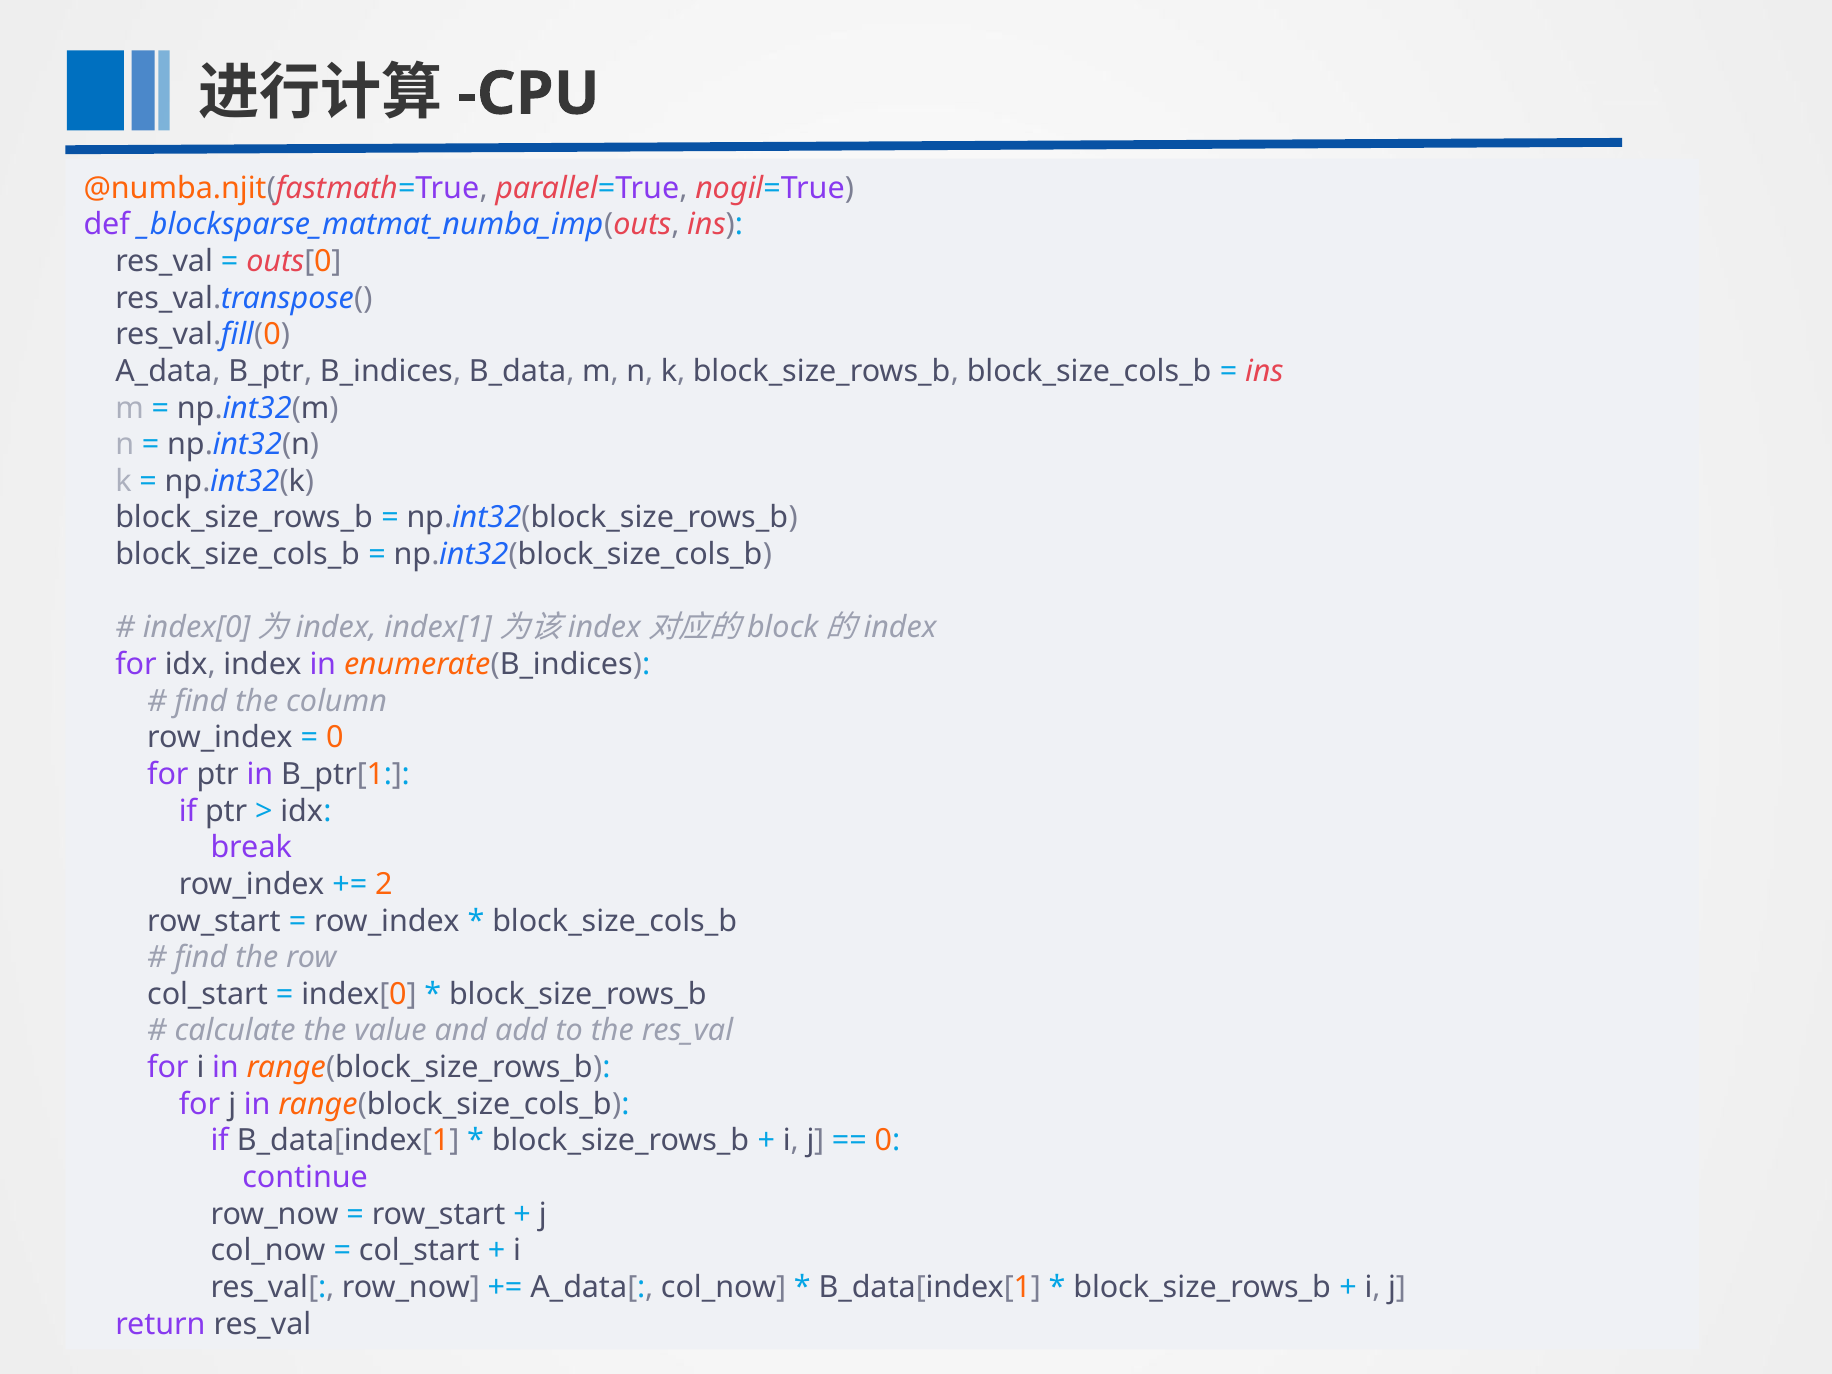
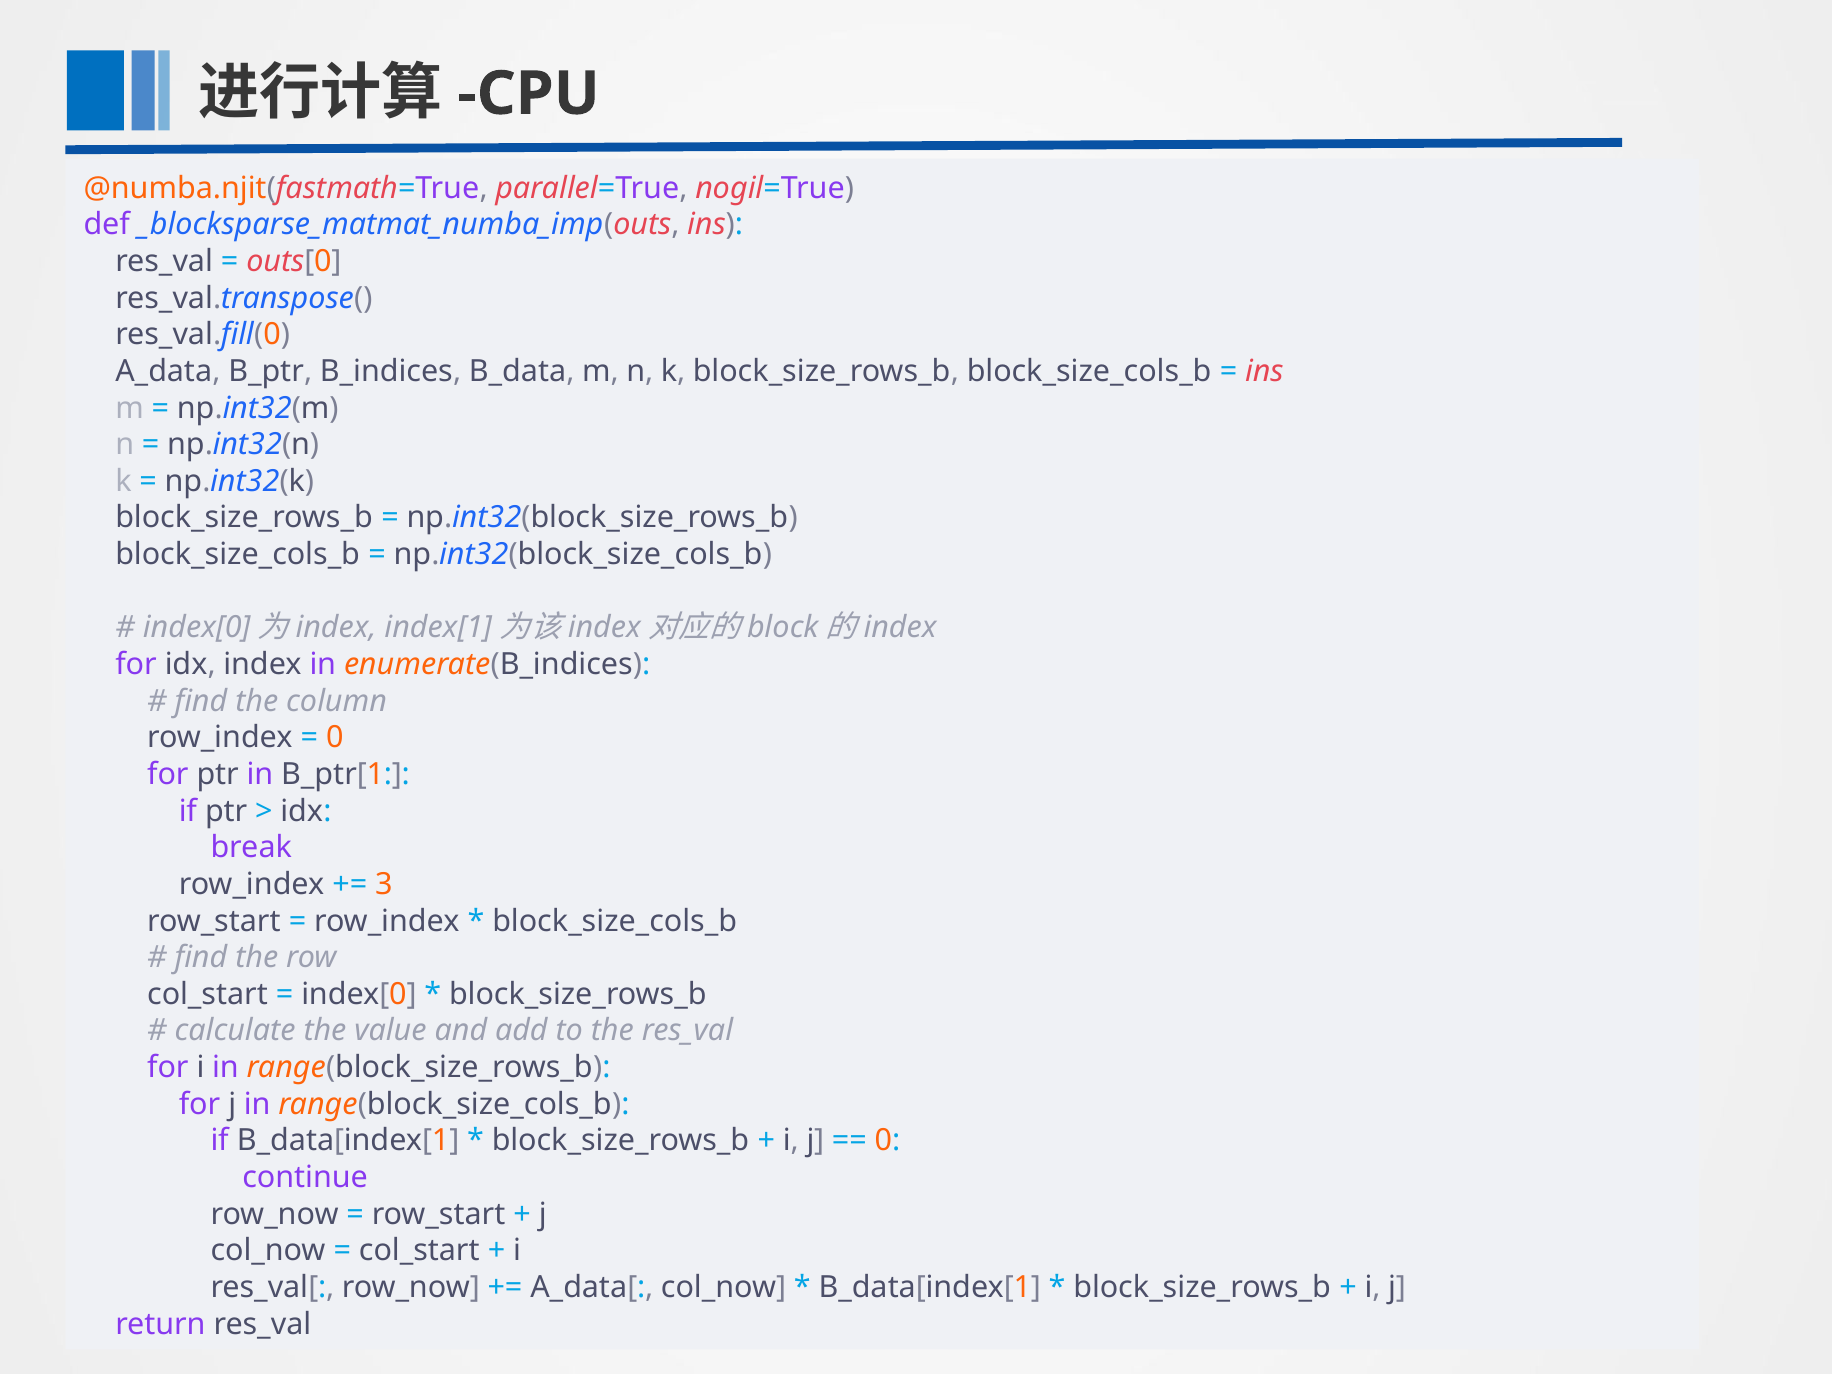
2: 2 -> 3
